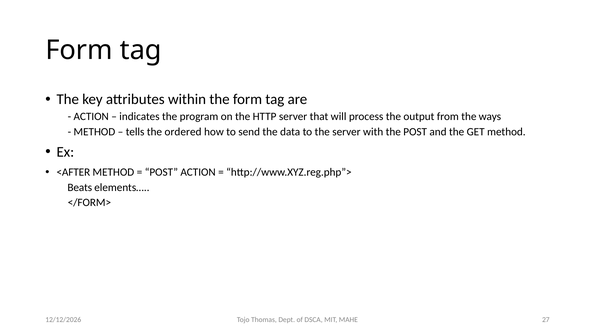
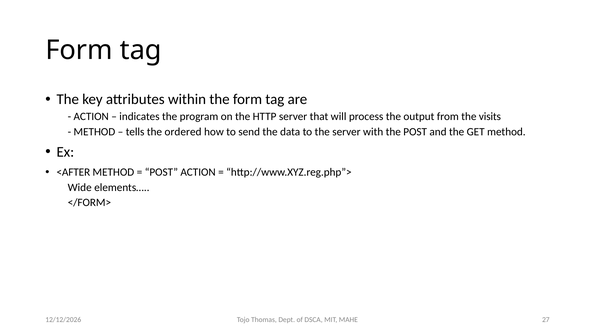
ways: ways -> visits
Beats: Beats -> Wide
